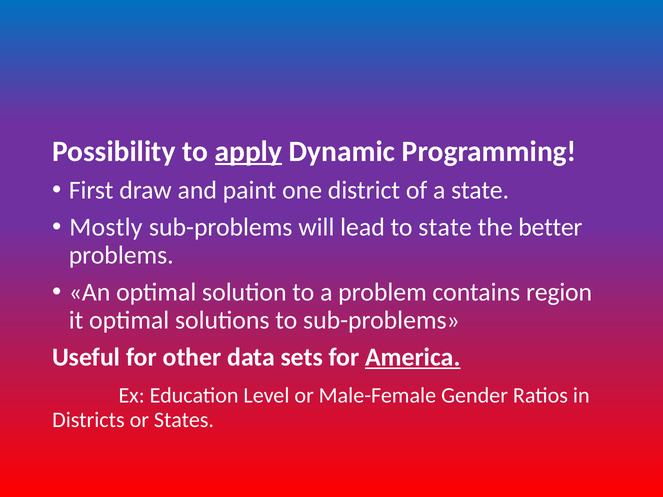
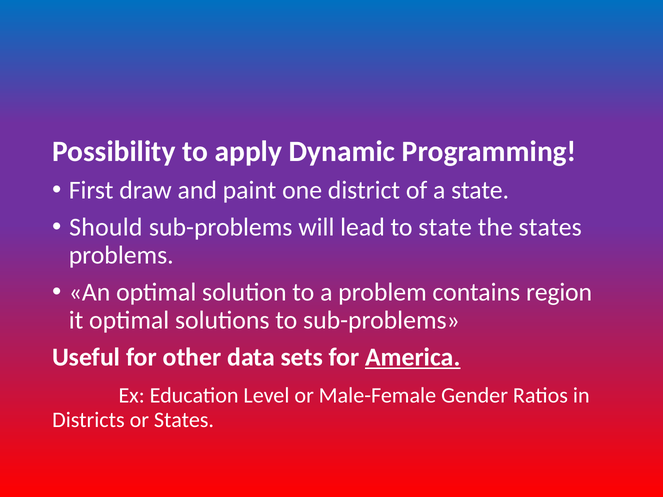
apply underline: present -> none
Mostly: Mostly -> Should
the better: better -> states
